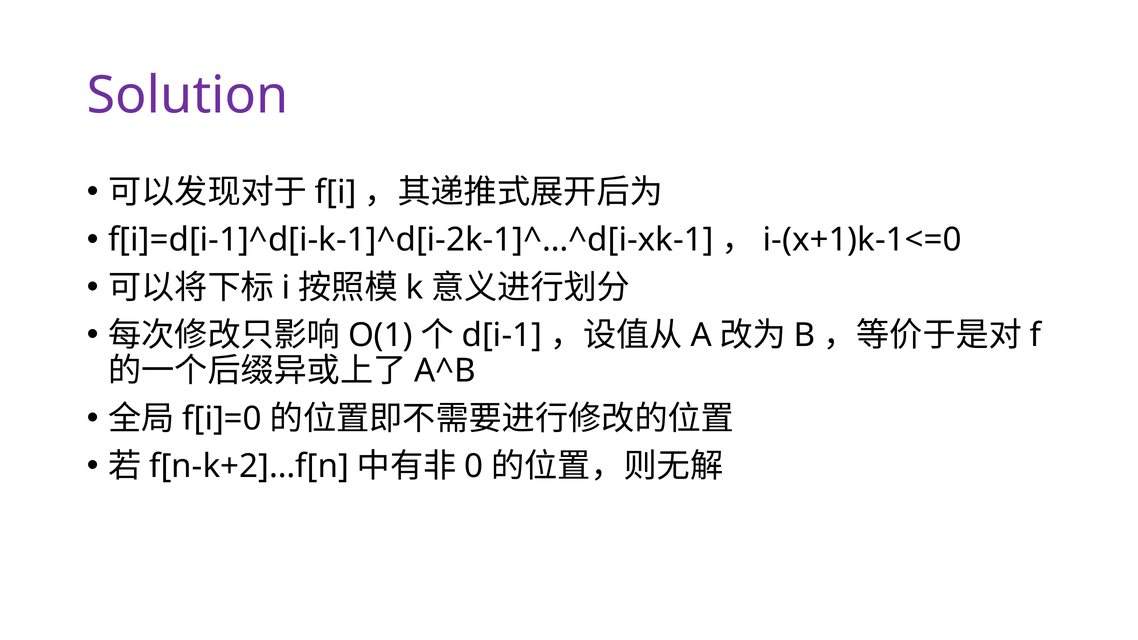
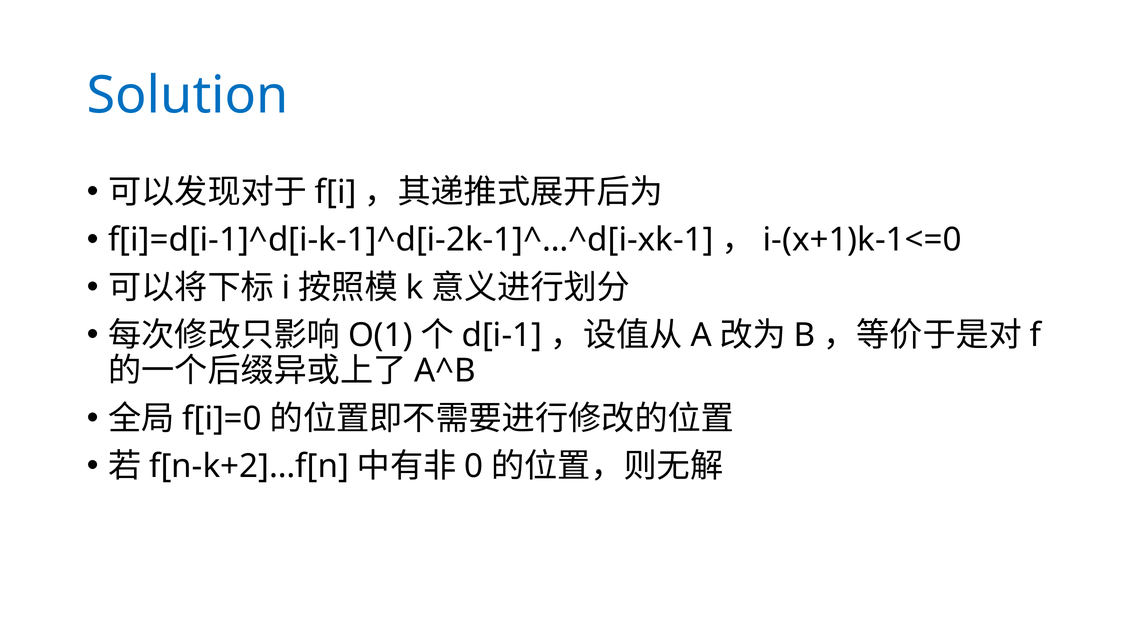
Solution colour: purple -> blue
